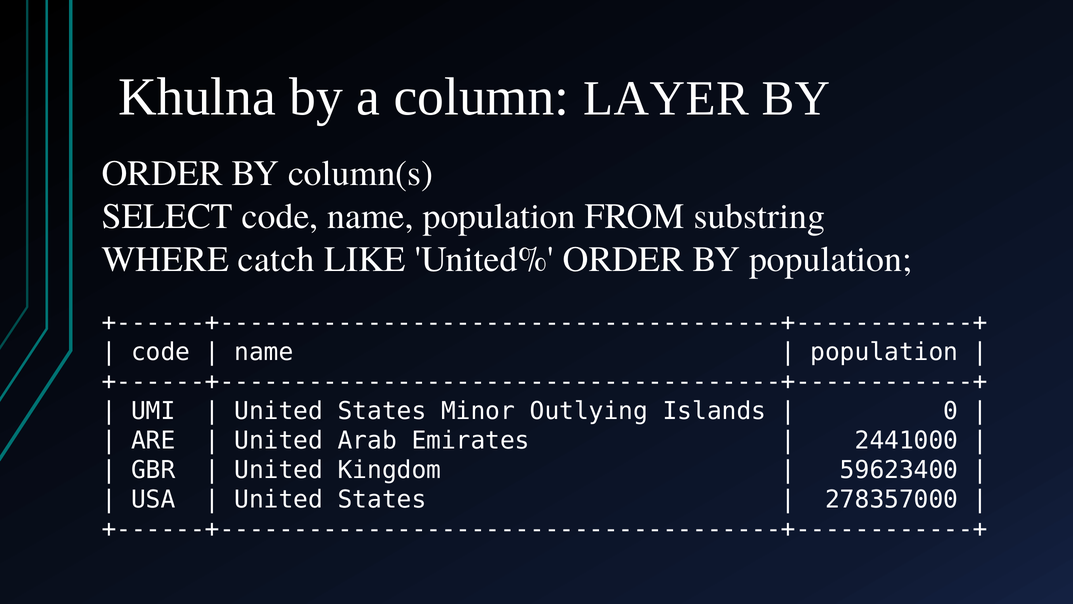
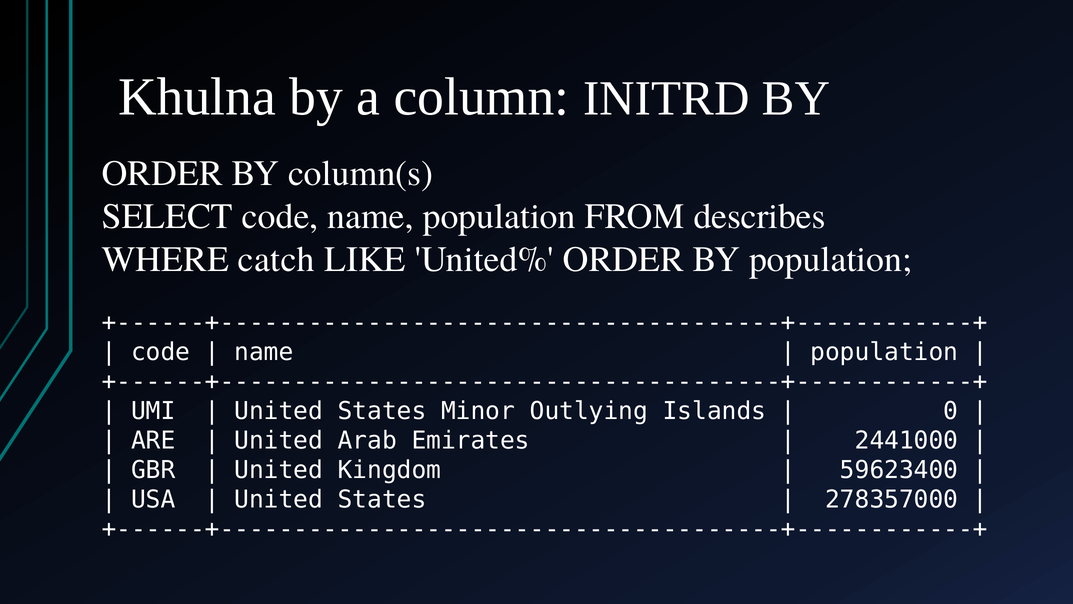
LAYER: LAYER -> INITRD
substring: substring -> describes
